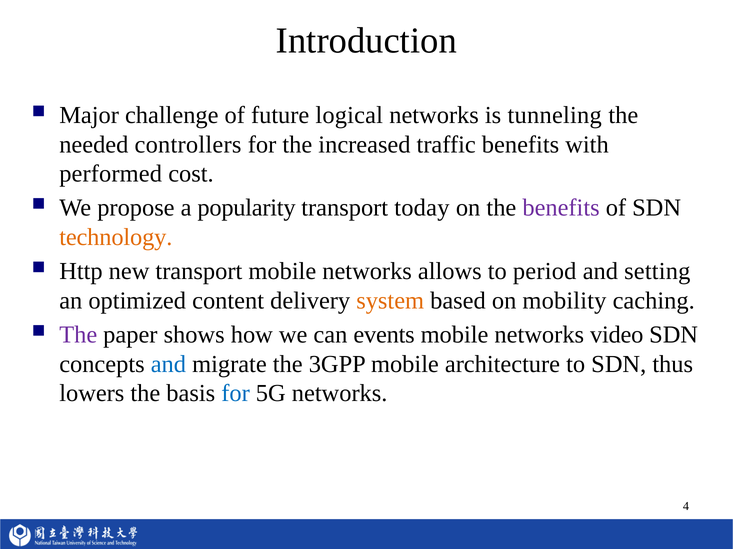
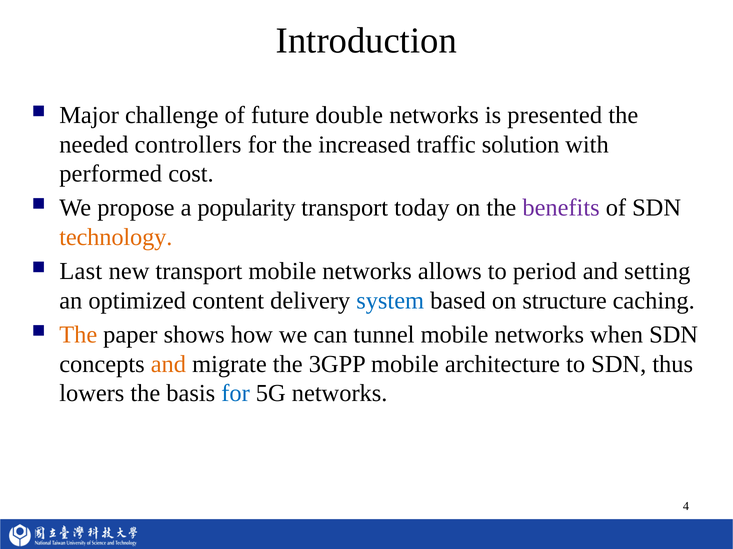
logical: logical -> double
tunneling: tunneling -> presented
traffic benefits: benefits -> solution
Http: Http -> Last
system colour: orange -> blue
mobility: mobility -> structure
The at (78, 335) colour: purple -> orange
events: events -> tunnel
video: video -> when
and at (168, 365) colour: blue -> orange
